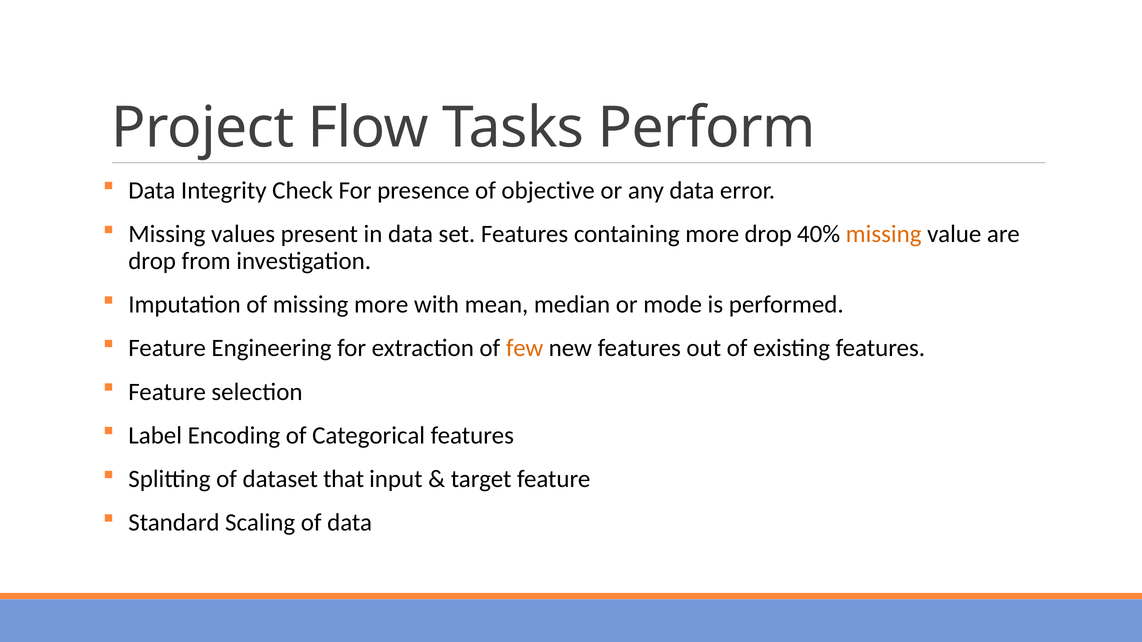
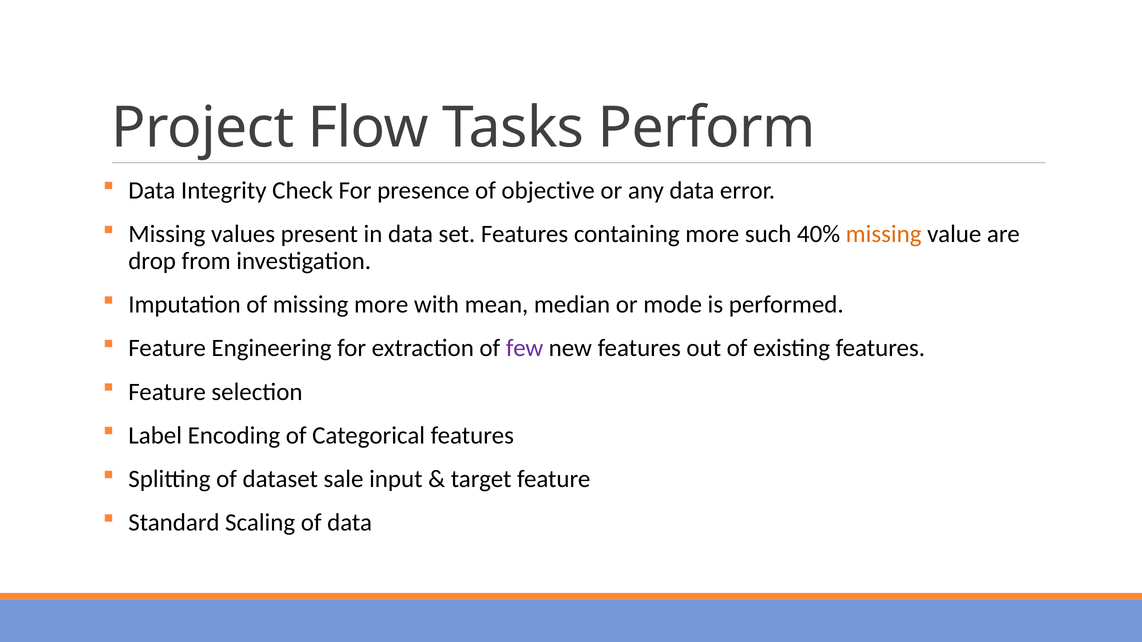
more drop: drop -> such
few colour: orange -> purple
that: that -> sale
